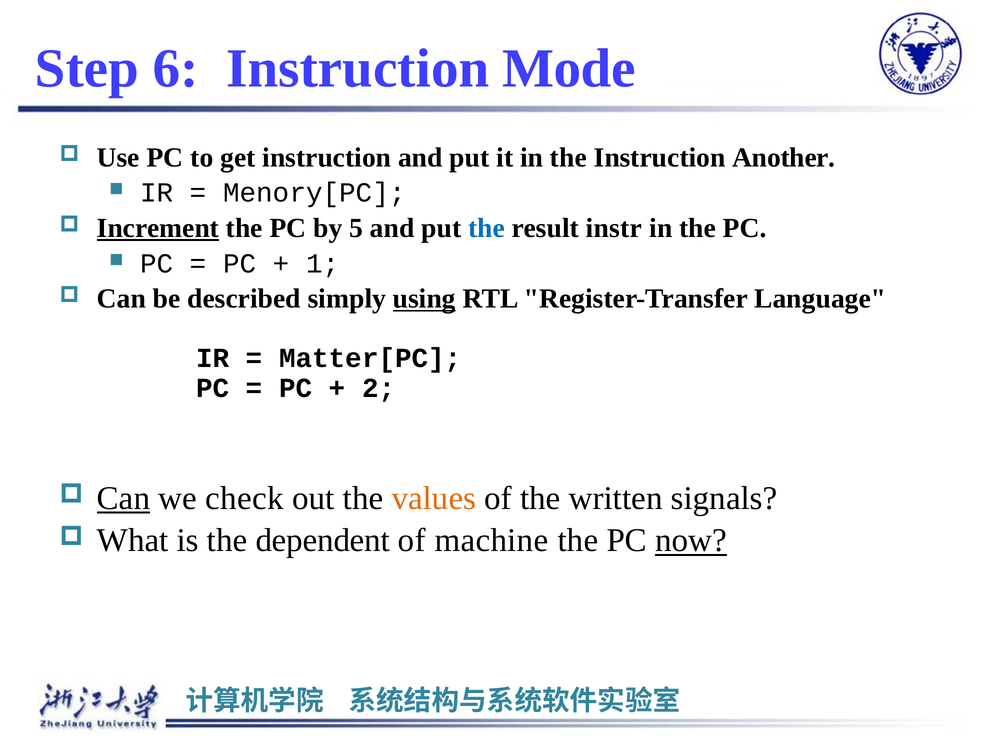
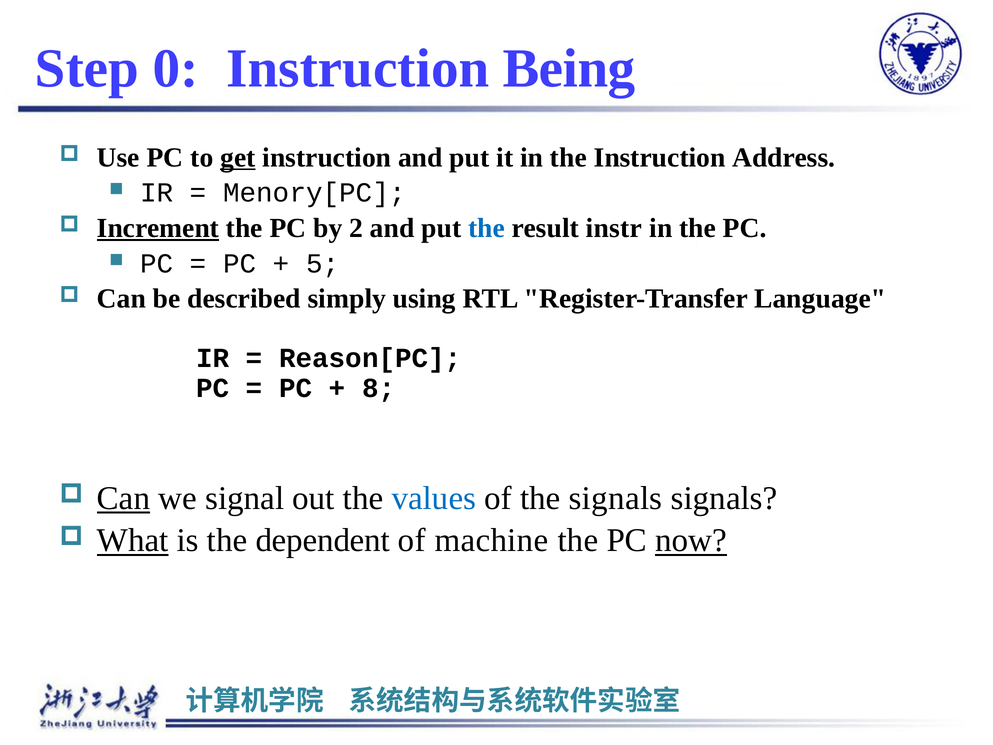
6: 6 -> 0
Mode: Mode -> Being
get underline: none -> present
Another: Another -> Address
5: 5 -> 2
1: 1 -> 5
using underline: present -> none
Matter[PC: Matter[PC -> Reason[PC
2: 2 -> 8
check: check -> signal
values colour: orange -> blue
the written: written -> signals
What underline: none -> present
